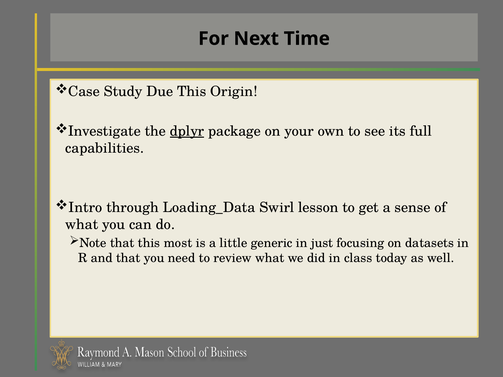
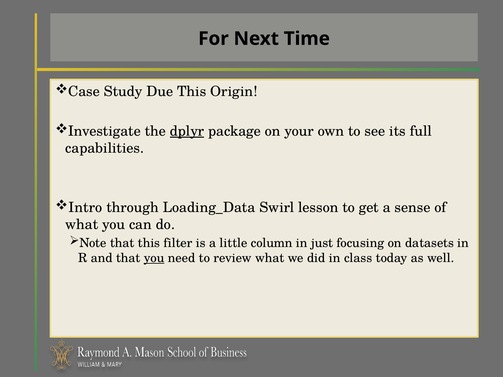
most: most -> filter
generic: generic -> column
you at (154, 258) underline: none -> present
